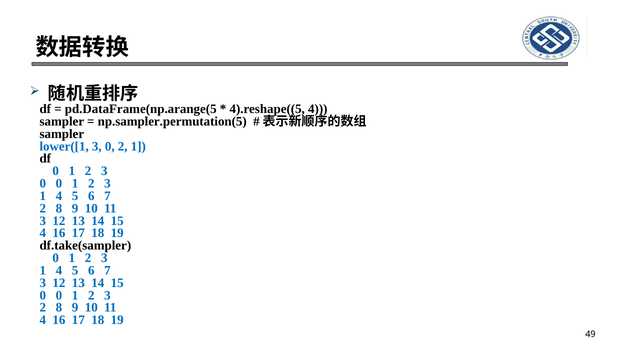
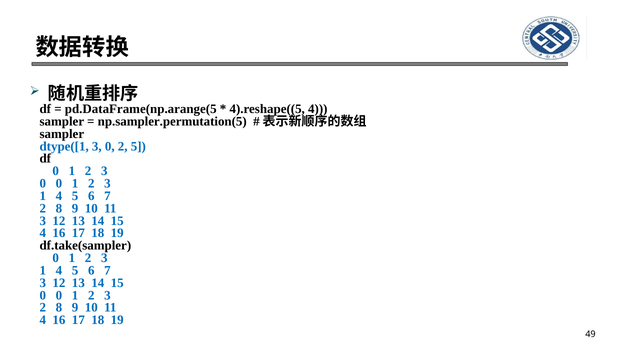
lower([1: lower([1 -> dtype([1
2 1: 1 -> 5
